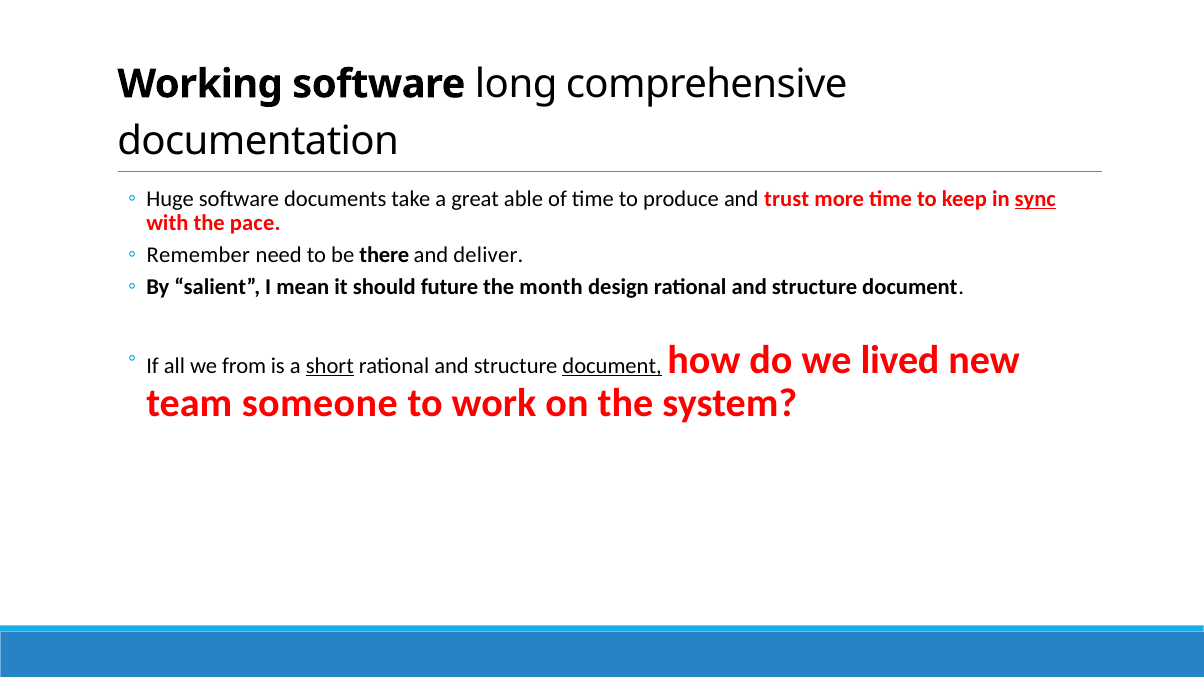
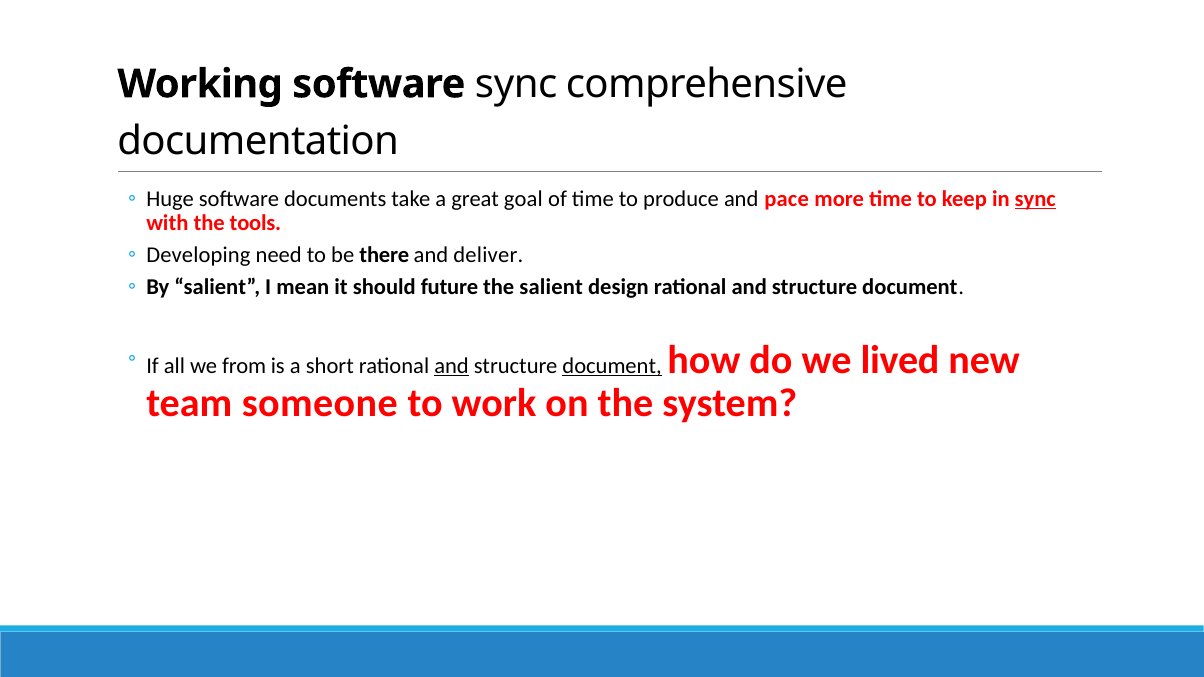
software long: long -> sync
able: able -> goal
trust: trust -> pace
pace: pace -> tools
Remember: Remember -> Developing
the month: month -> salient
short underline: present -> none
and at (452, 366) underline: none -> present
